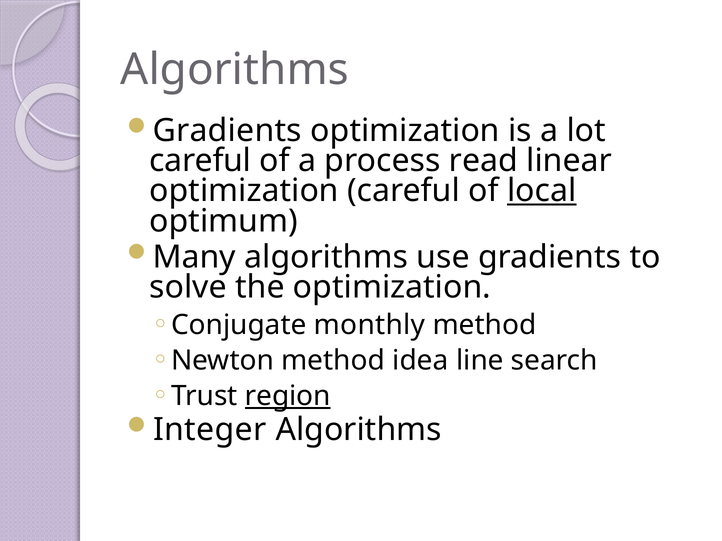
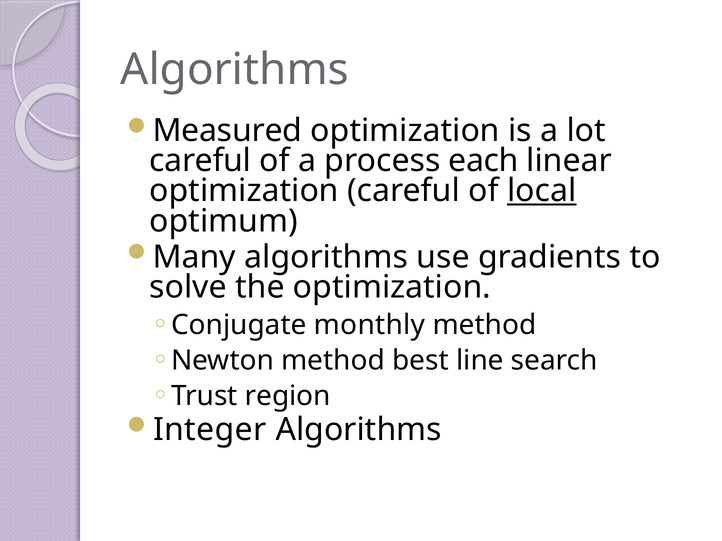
Gradients at (227, 131): Gradients -> Measured
read: read -> each
idea: idea -> best
region underline: present -> none
